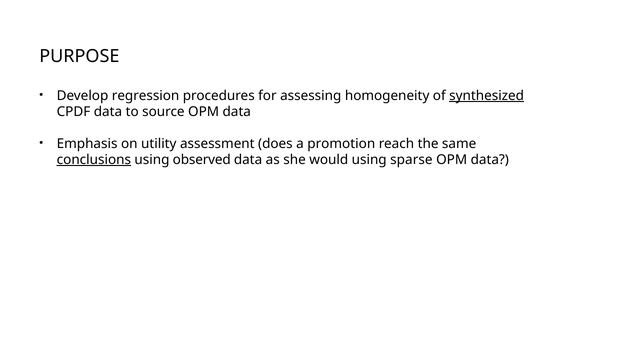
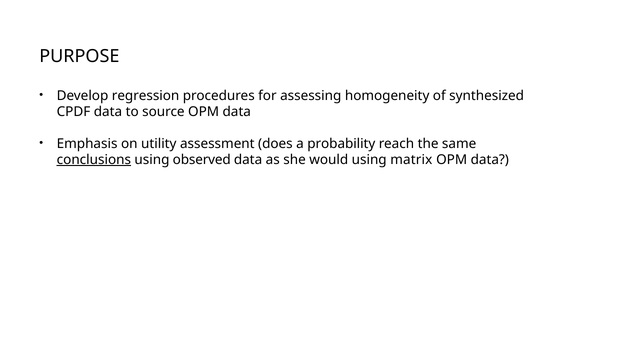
synthesized underline: present -> none
promotion: promotion -> probability
sparse: sparse -> matrix
